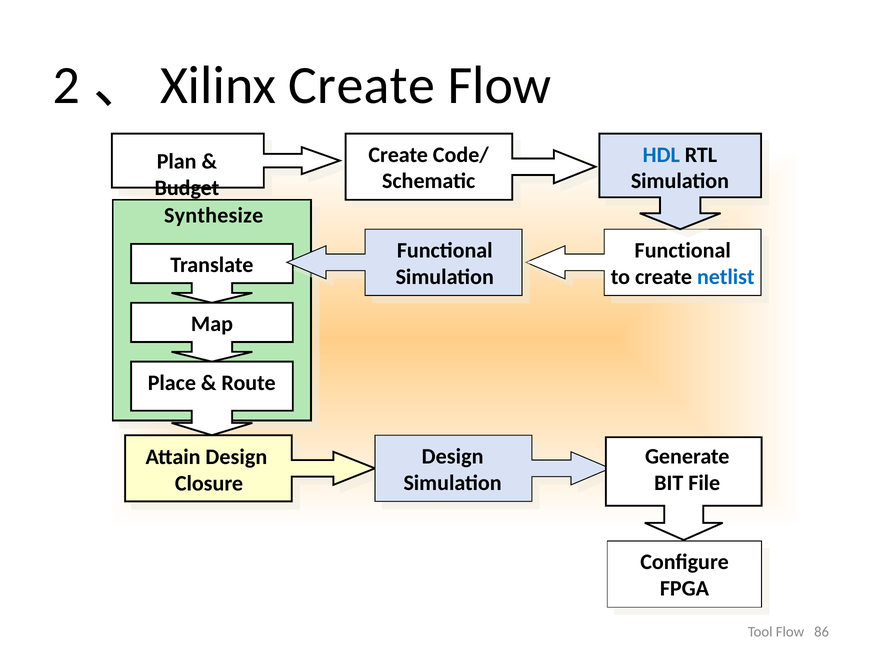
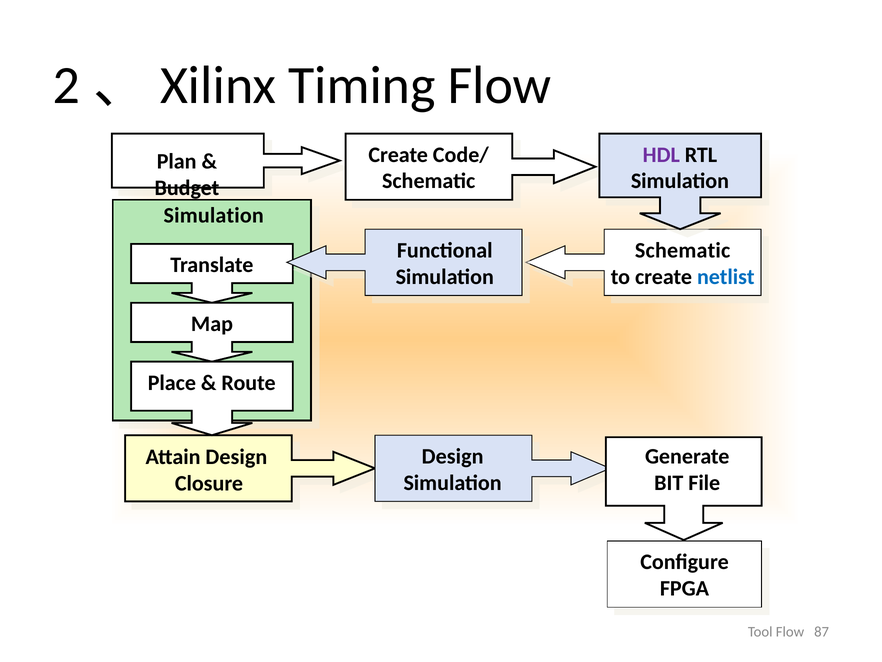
2、Xilinx Create: Create -> Timing
HDL colour: blue -> purple
Synthesize at (214, 216): Synthesize -> Simulation
Functional at (683, 250): Functional -> Schematic
86: 86 -> 87
